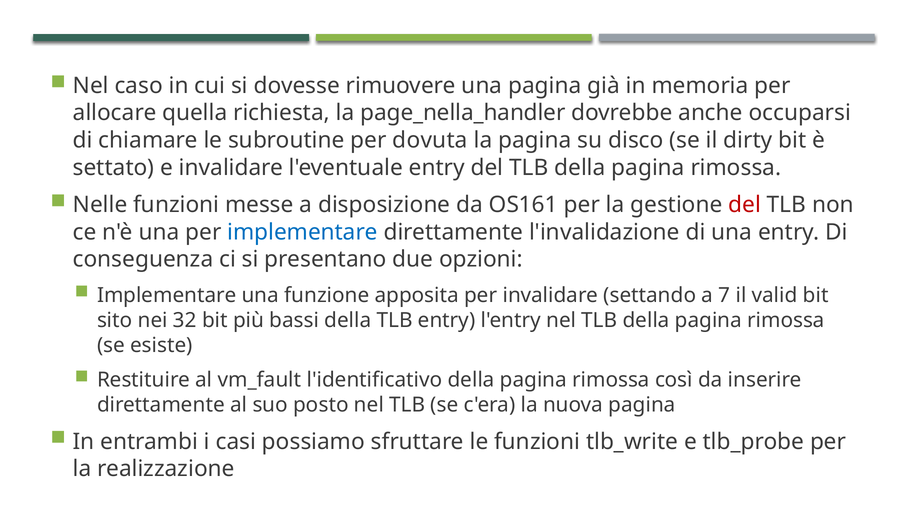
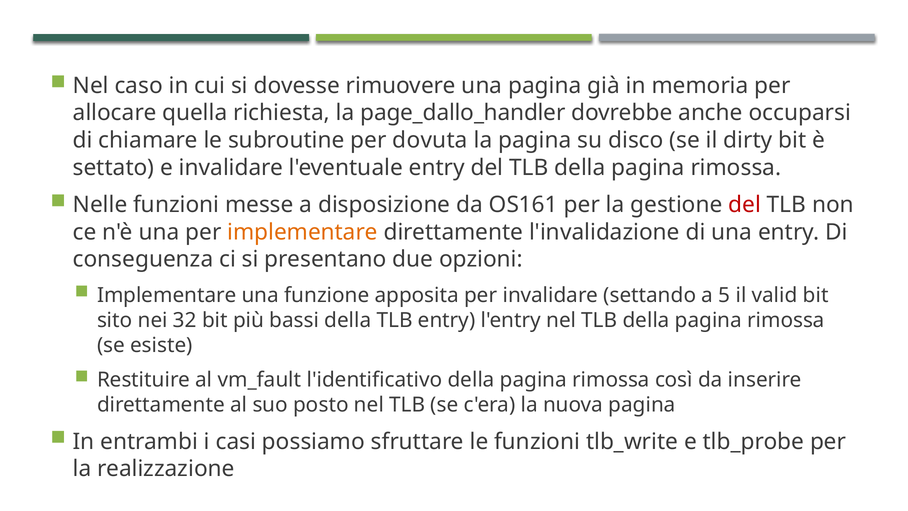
page_nella_handler: page_nella_handler -> page_dallo_handler
implementare at (303, 232) colour: blue -> orange
7: 7 -> 5
